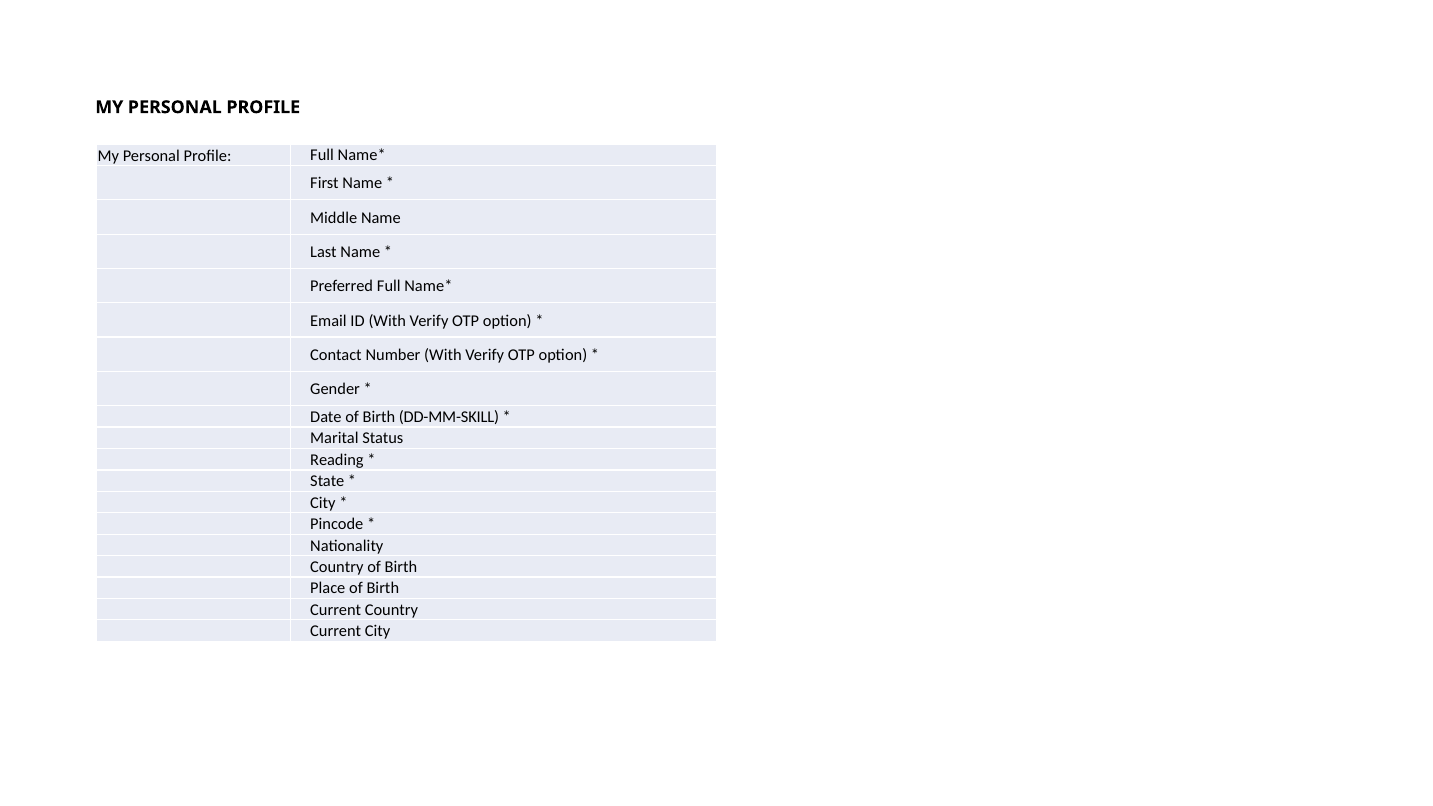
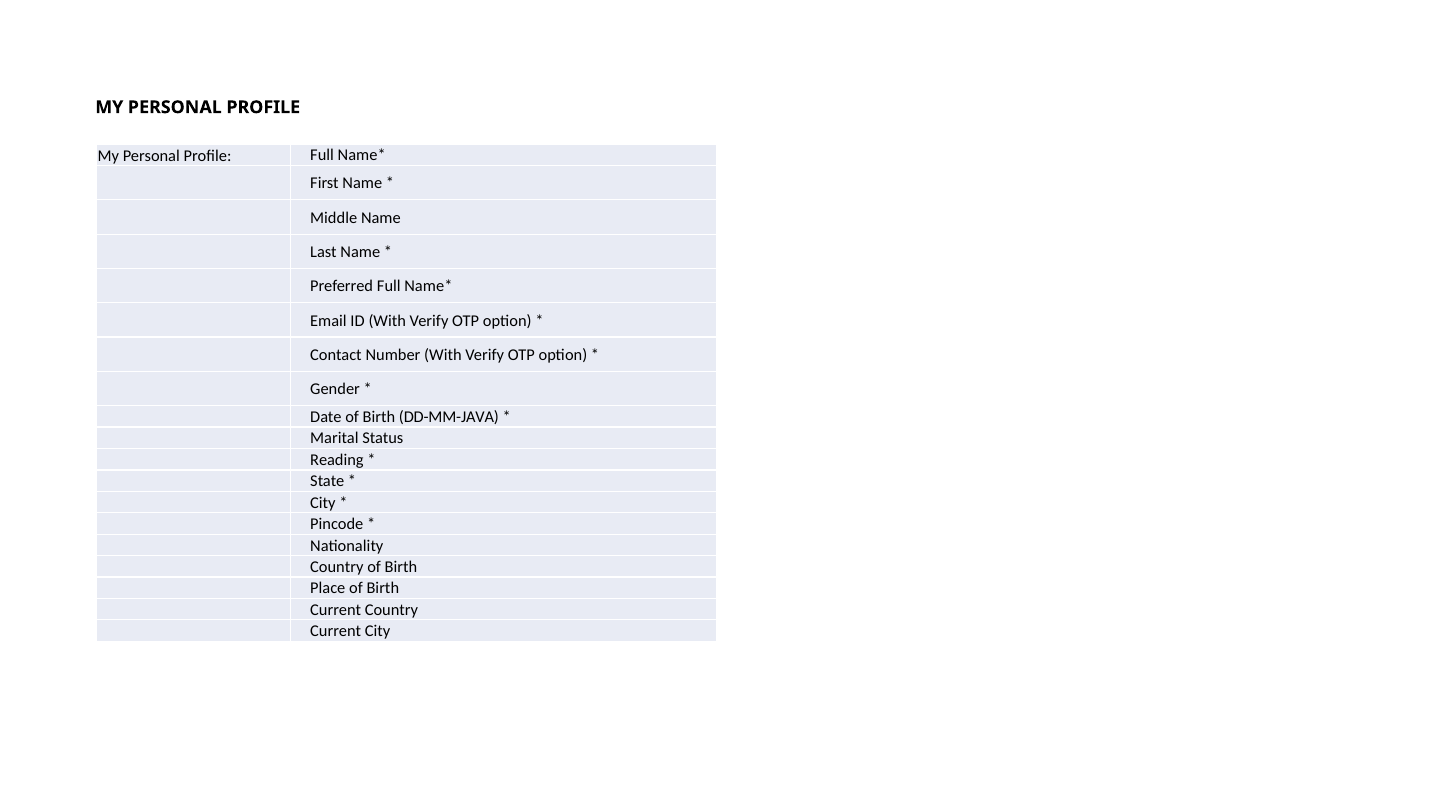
DD-MM-SKILL: DD-MM-SKILL -> DD-MM-JAVA
